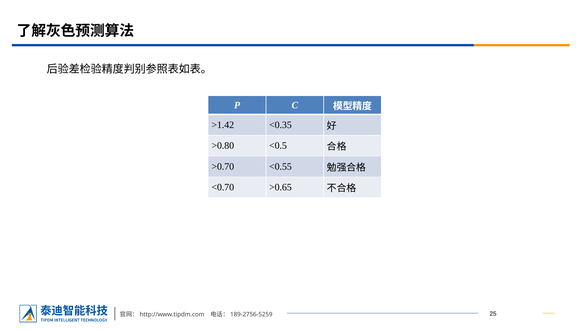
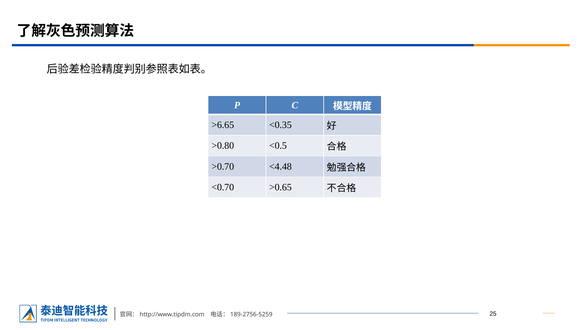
>1.42: >1.42 -> >6.65
<0.55: <0.55 -> <4.48
